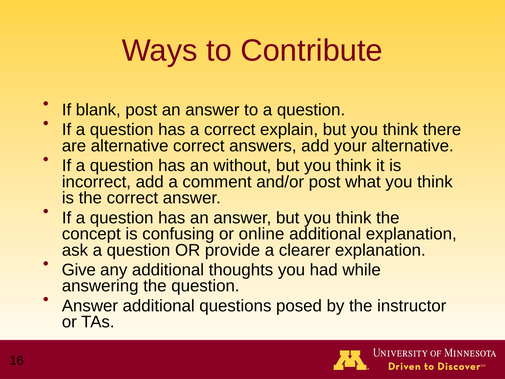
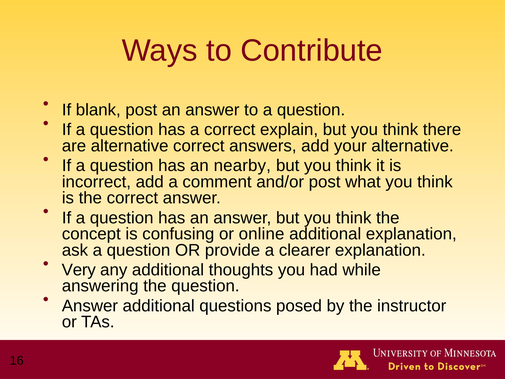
without: without -> nearby
Give: Give -> Very
